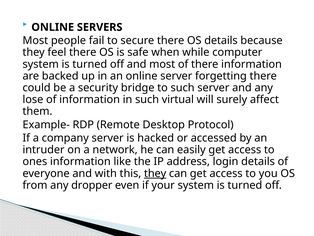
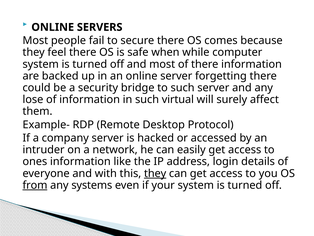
OS details: details -> comes
from underline: none -> present
dropper: dropper -> systems
